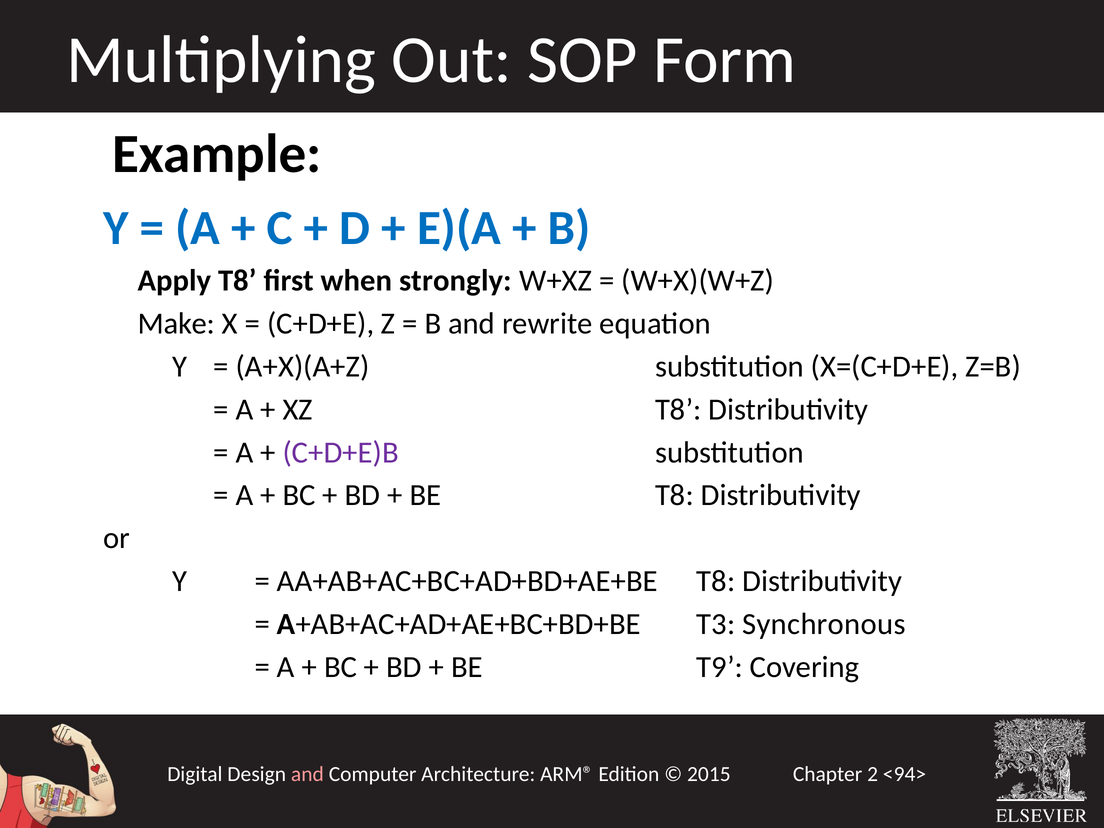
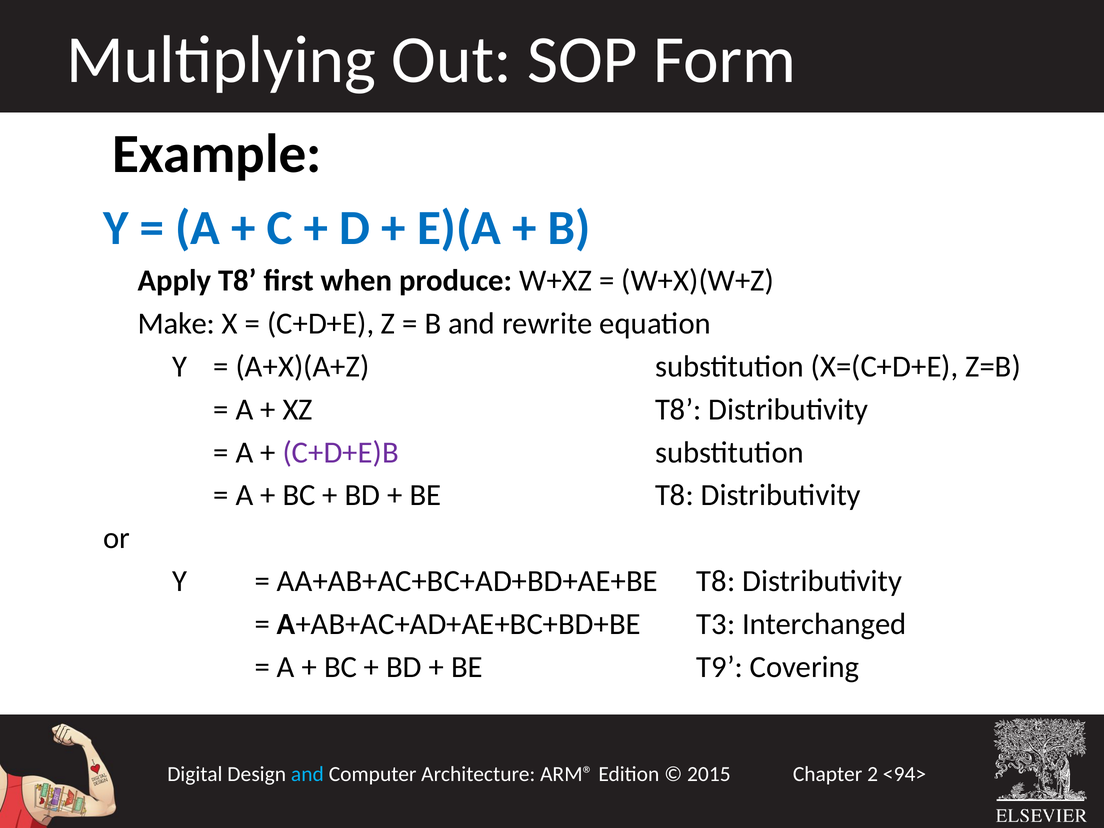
strongly: strongly -> produce
Synchronous: Synchronous -> Interchanged
and at (307, 774) colour: pink -> light blue
